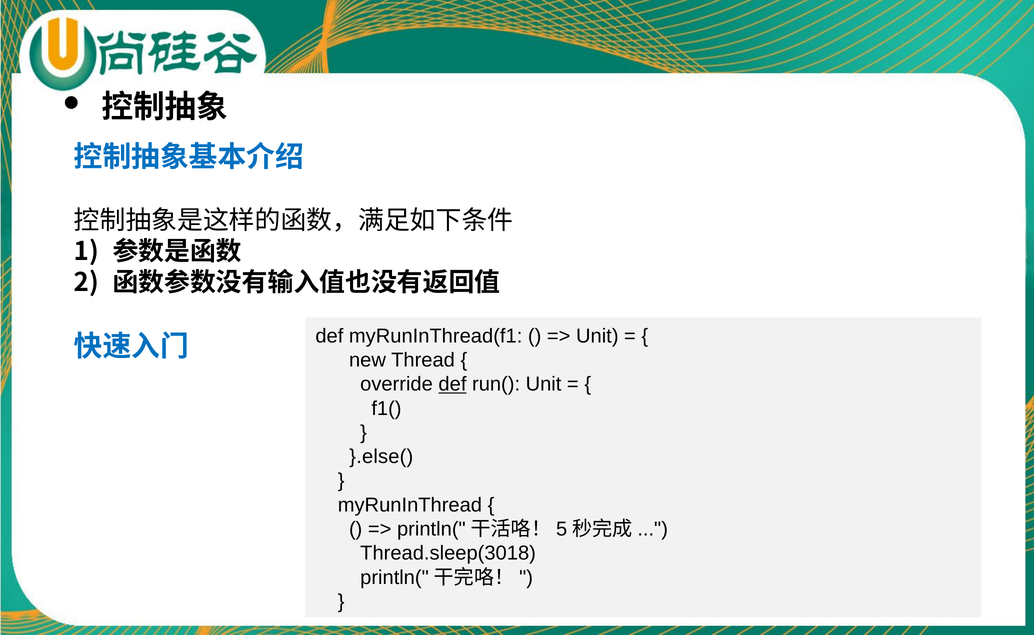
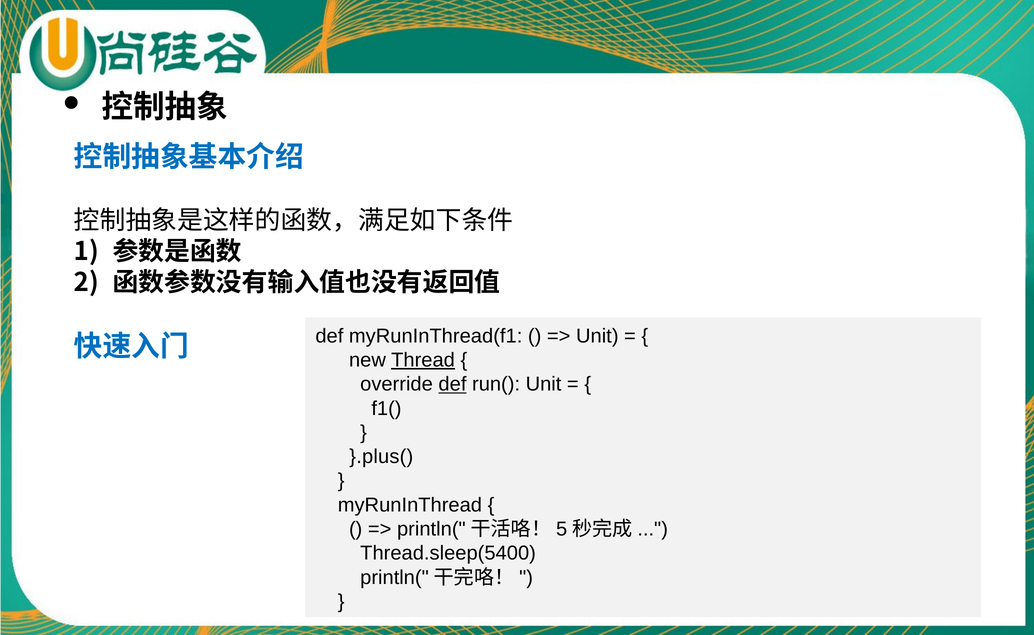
Thread underline: none -> present
}.else(: }.else( -> }.plus(
Thread.sleep(3018: Thread.sleep(3018 -> Thread.sleep(5400
